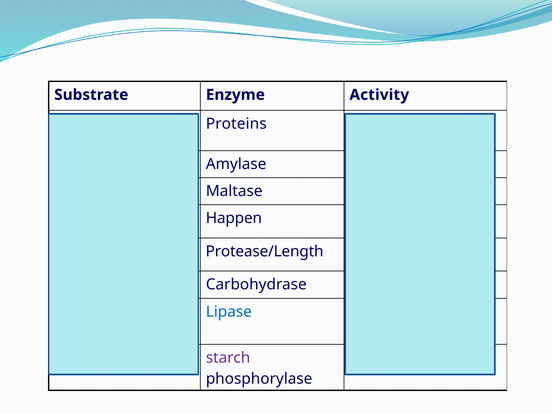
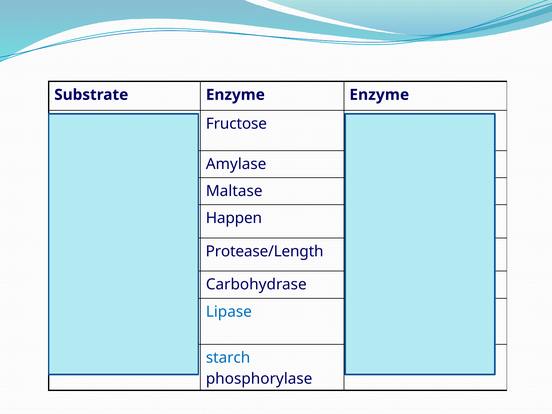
Enzyme Activity: Activity -> Enzyme
Proteins at (236, 124): Proteins -> Fructose
starch at (228, 358) colour: purple -> blue
